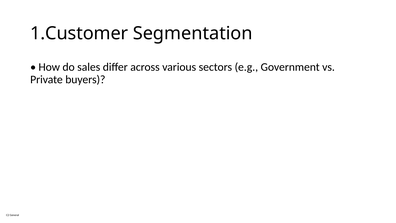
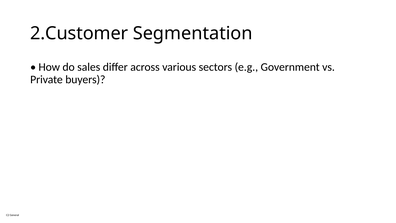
1.Customer: 1.Customer -> 2.Customer
